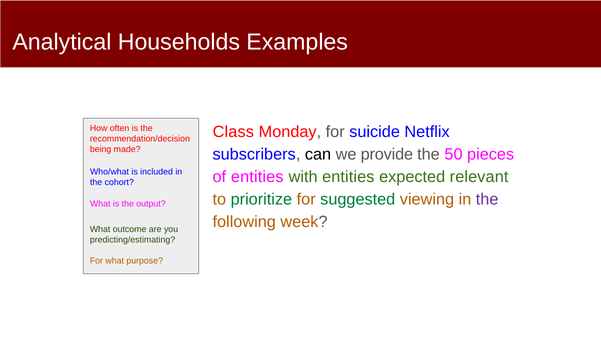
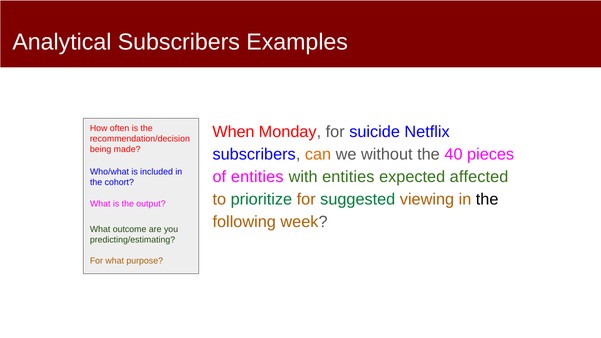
Analytical Households: Households -> Subscribers
Class: Class -> When
can colour: black -> orange
provide: provide -> without
50: 50 -> 40
relevant: relevant -> affected
the at (487, 199) colour: purple -> black
